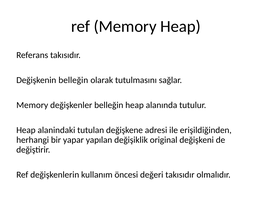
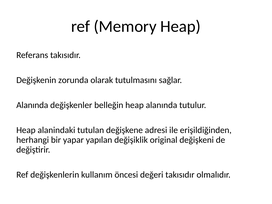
Değişkenin belleğin: belleğin -> zorunda
Memory at (32, 105): Memory -> Alanında
